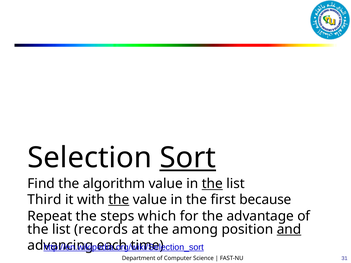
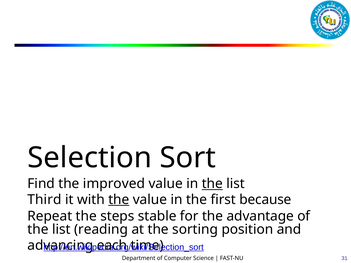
Sort underline: present -> none
algorithm: algorithm -> improved
which: which -> stable
records: records -> reading
among: among -> sorting
and underline: present -> none
